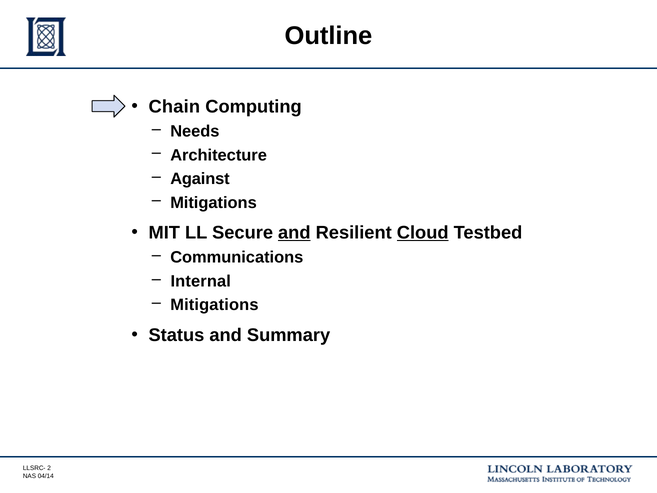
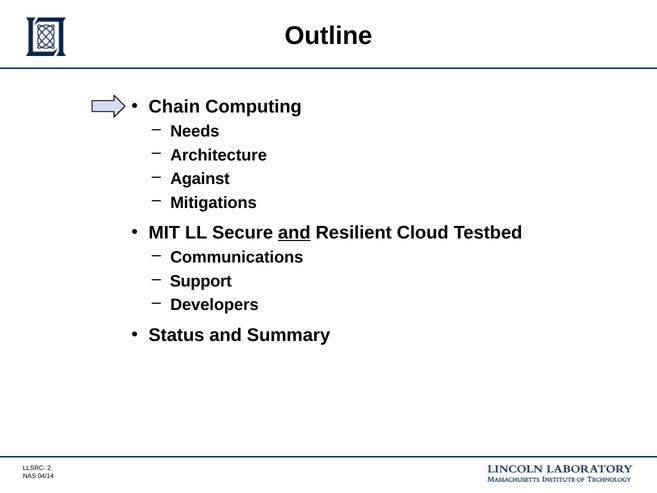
Cloud underline: present -> none
Internal: Internal -> Support
Mitigations at (214, 305): Mitigations -> Developers
